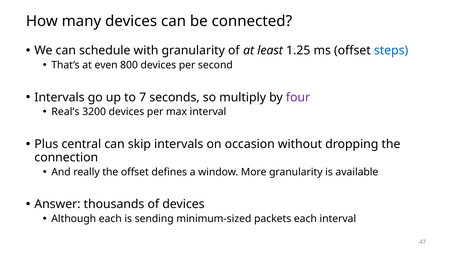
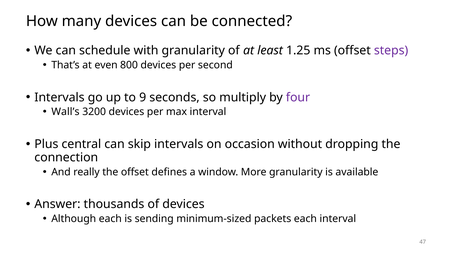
steps colour: blue -> purple
7: 7 -> 9
Real’s: Real’s -> Wall’s
